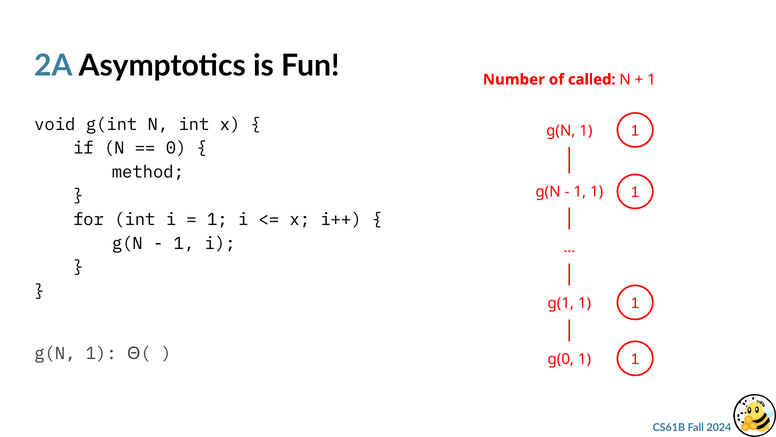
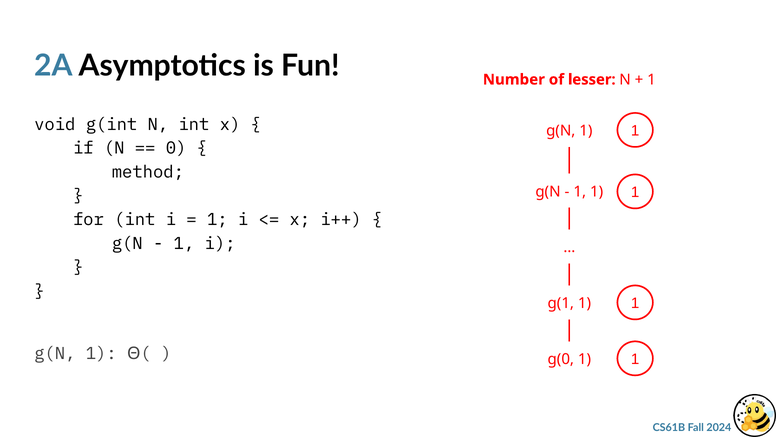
called: called -> lesser
